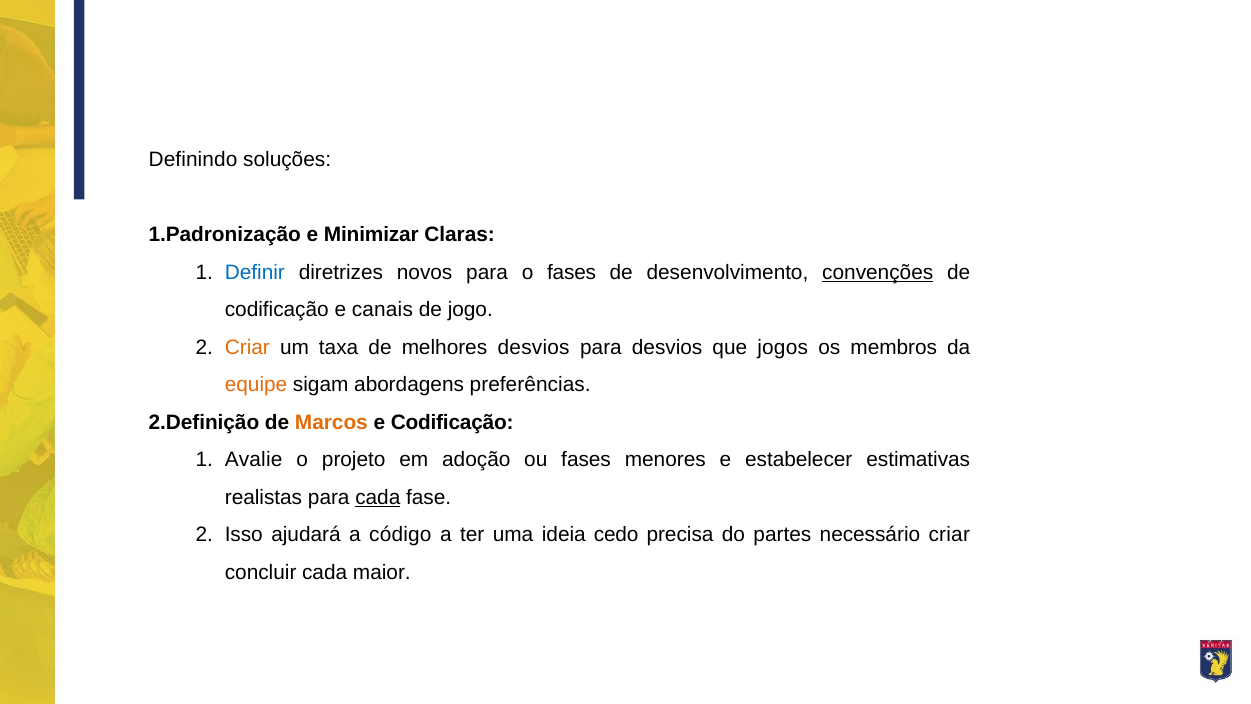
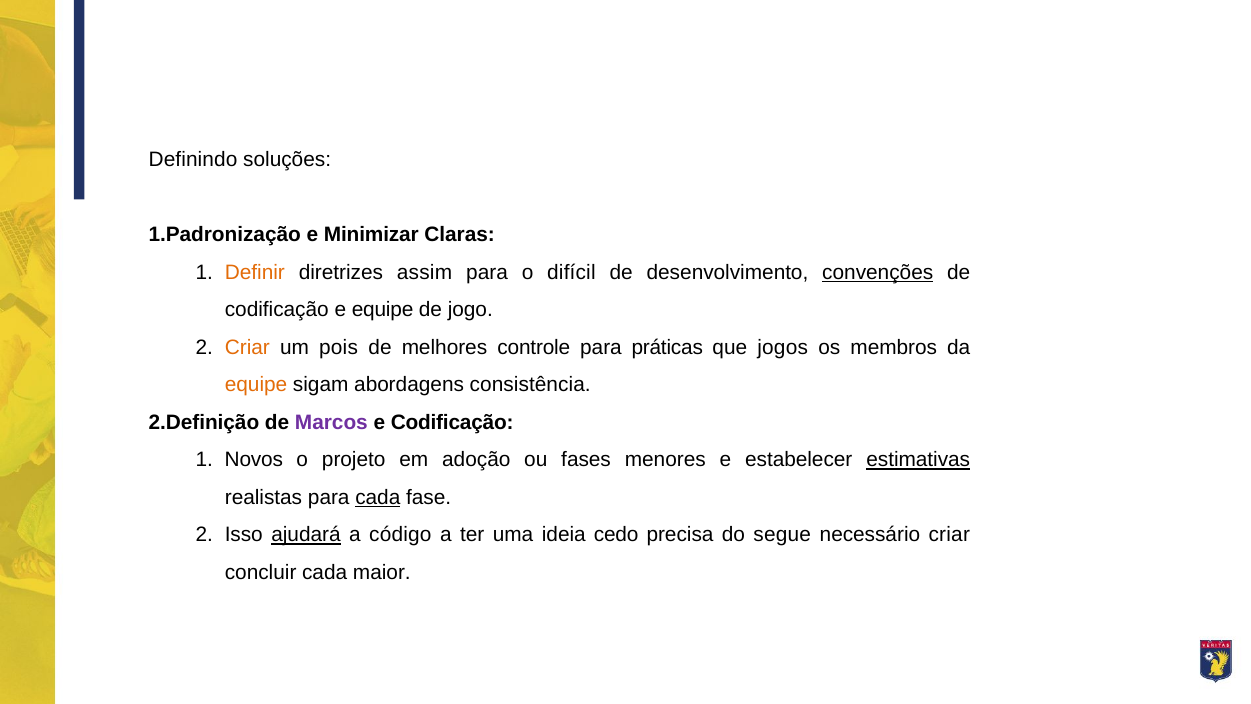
Definir colour: blue -> orange
novos: novos -> assim
o fases: fases -> difícil
e canais: canais -> equipe
taxa: taxa -> pois
melhores desvios: desvios -> controle
para desvios: desvios -> práticas
preferências: preferências -> consistência
Marcos colour: orange -> purple
Avalie: Avalie -> Novos
estimativas underline: none -> present
ajudará underline: none -> present
partes: partes -> segue
